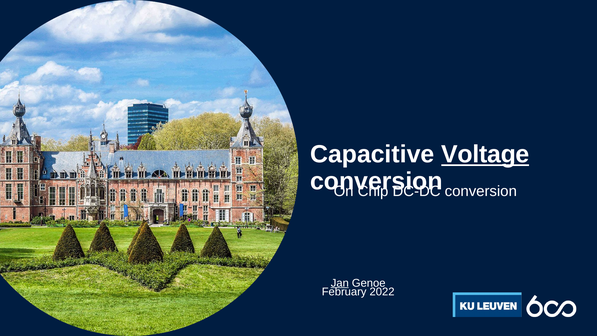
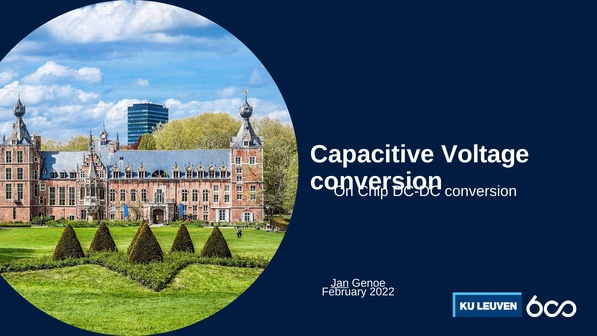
Voltage underline: present -> none
